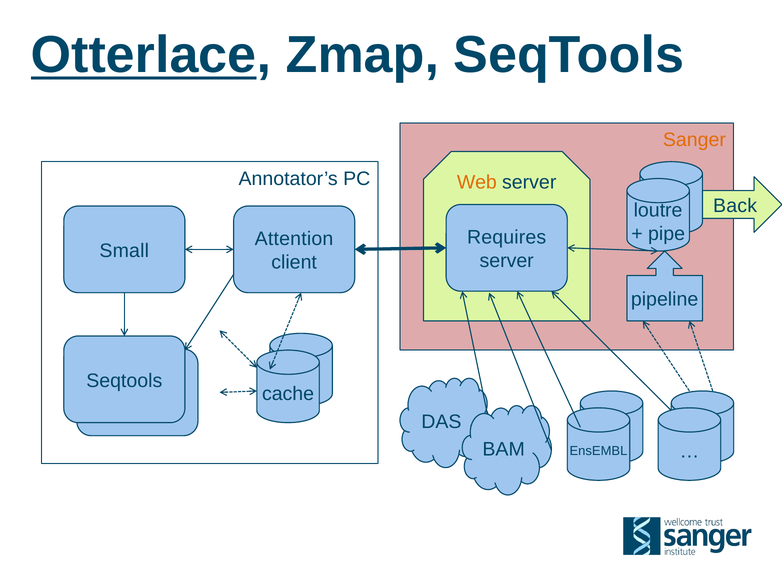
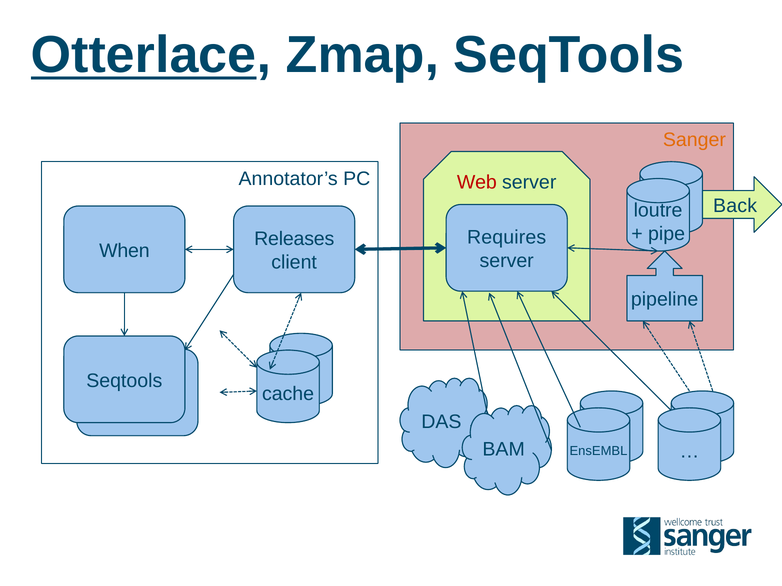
Web colour: orange -> red
Attention: Attention -> Releases
Small: Small -> When
